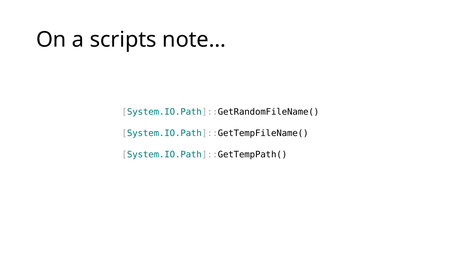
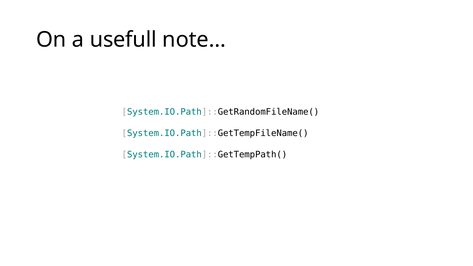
scripts: scripts -> usefull
